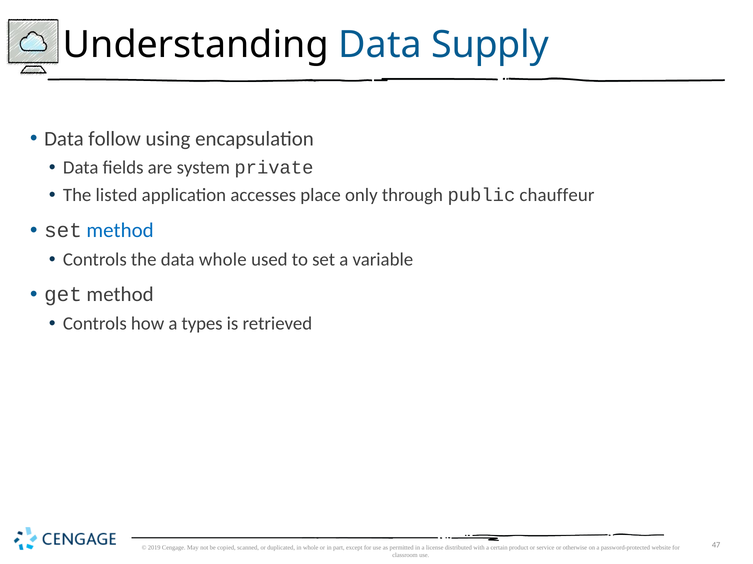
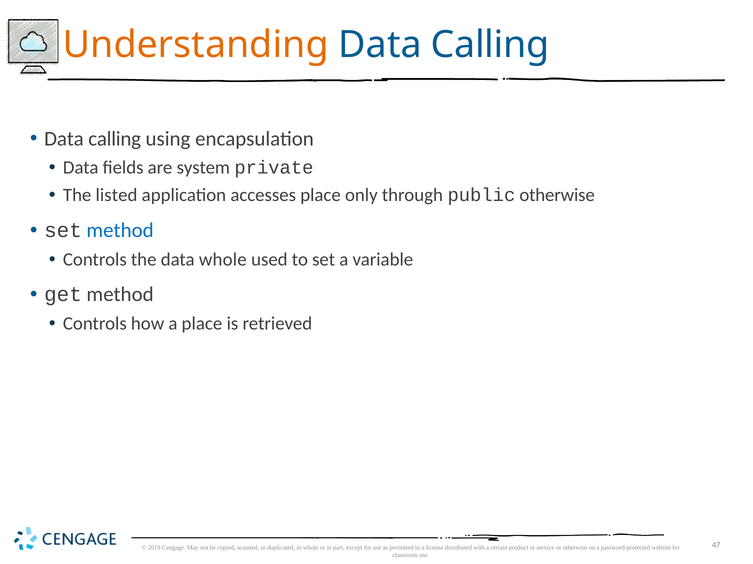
Understanding colour: black -> orange
Supply at (490, 45): Supply -> Calling
follow at (115, 139): follow -> calling
public chauffeur: chauffeur -> otherwise
a types: types -> place
